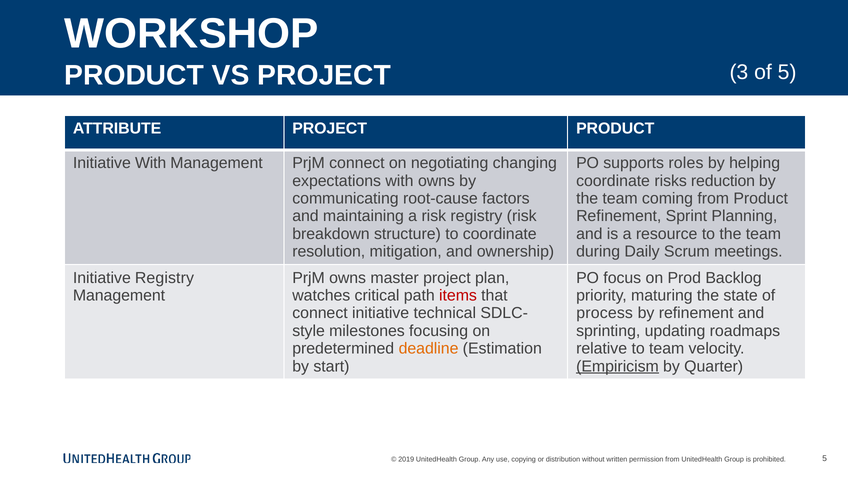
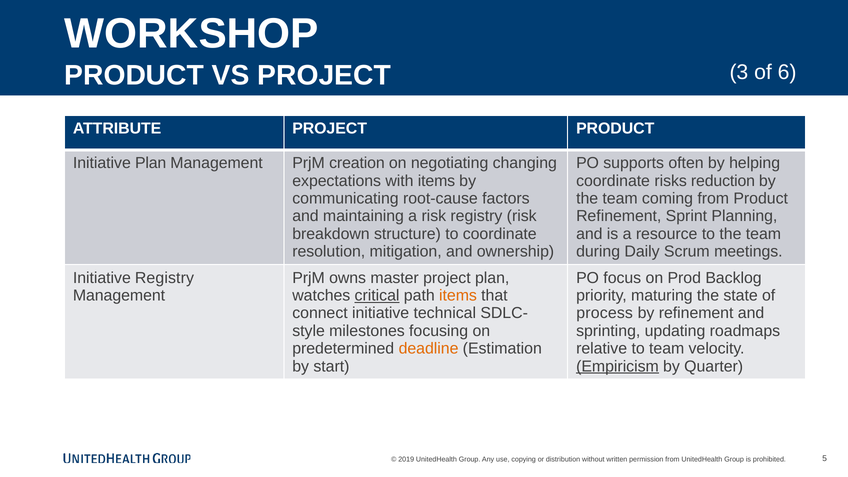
of 5: 5 -> 6
Initiative With: With -> Plan
PrjM connect: connect -> creation
roles: roles -> often
with owns: owns -> items
critical underline: none -> present
items at (458, 295) colour: red -> orange
